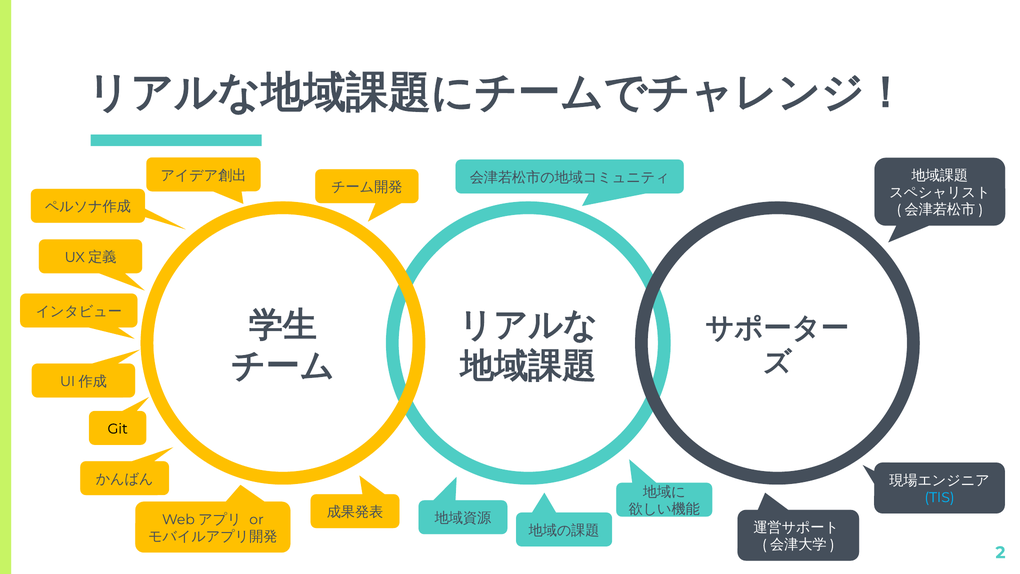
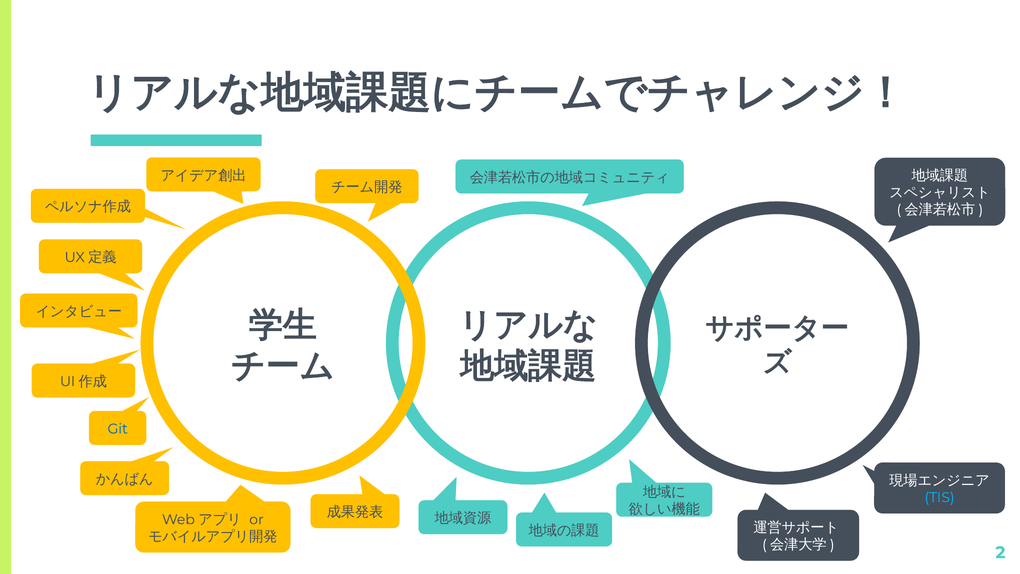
Git colour: black -> blue
